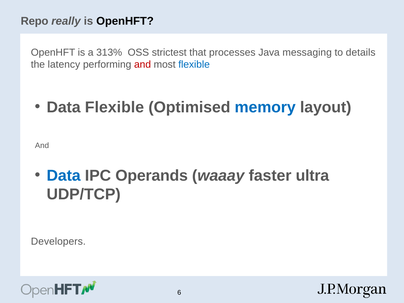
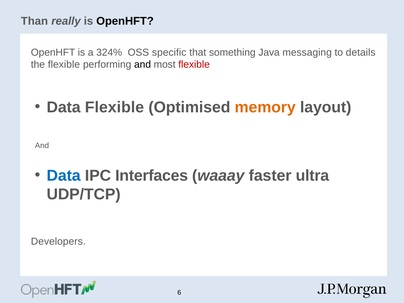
Repo: Repo -> Than
313%: 313% -> 324%
strictest: strictest -> specific
processes: processes -> something
the latency: latency -> flexible
and at (143, 65) colour: red -> black
flexible at (194, 65) colour: blue -> red
memory colour: blue -> orange
Operands: Operands -> Interfaces
